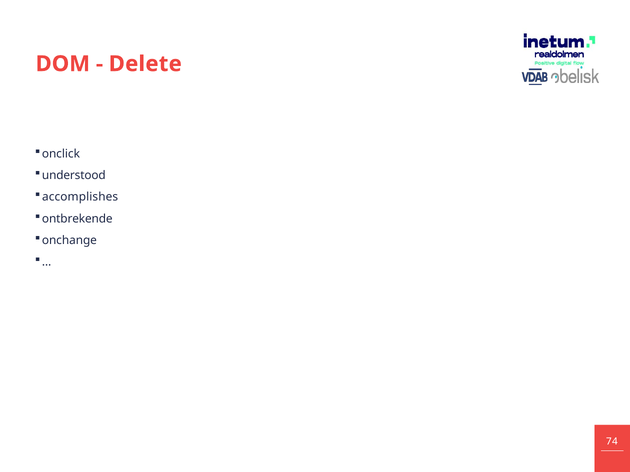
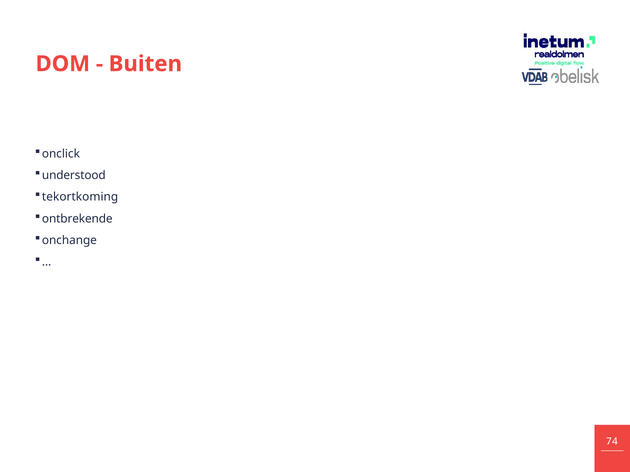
Delete: Delete -> Buiten
accomplishes: accomplishes -> tekortkoming
